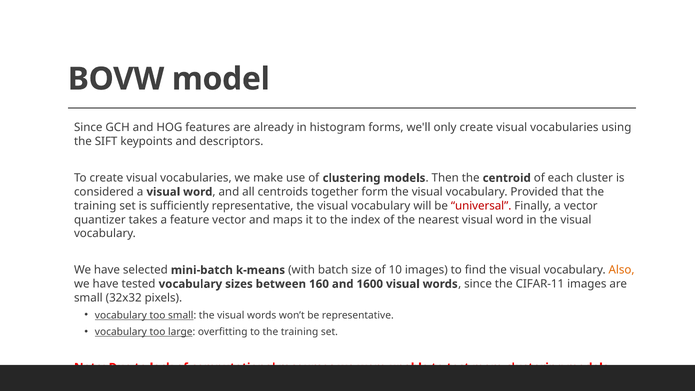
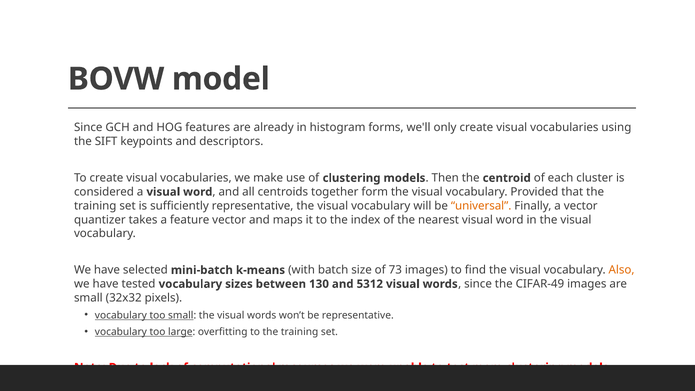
universal colour: red -> orange
10: 10 -> 73
160: 160 -> 130
1600: 1600 -> 5312
CIFAR-11: CIFAR-11 -> CIFAR-49
